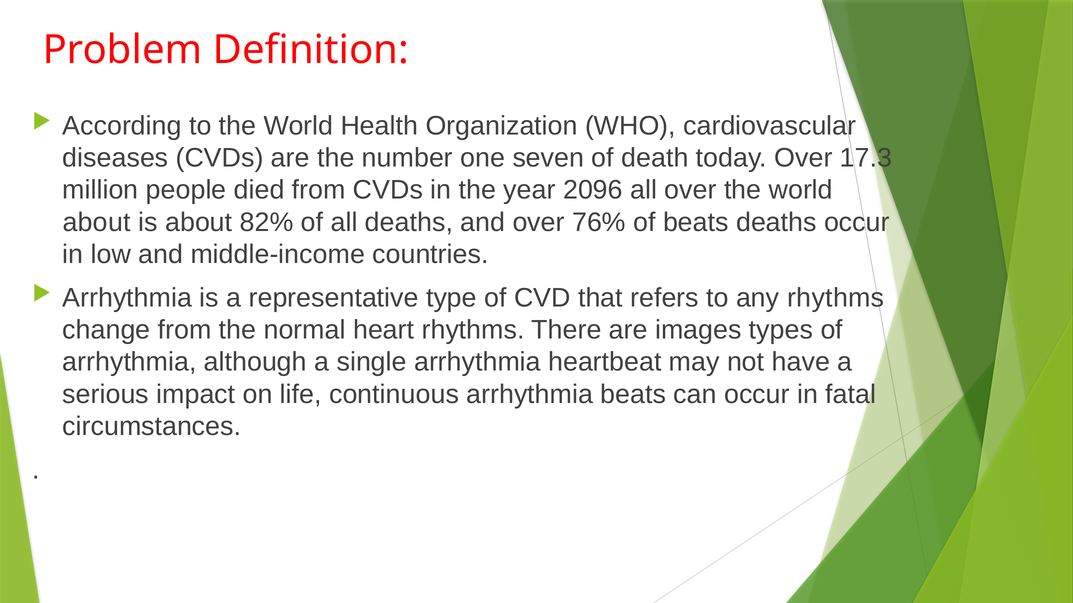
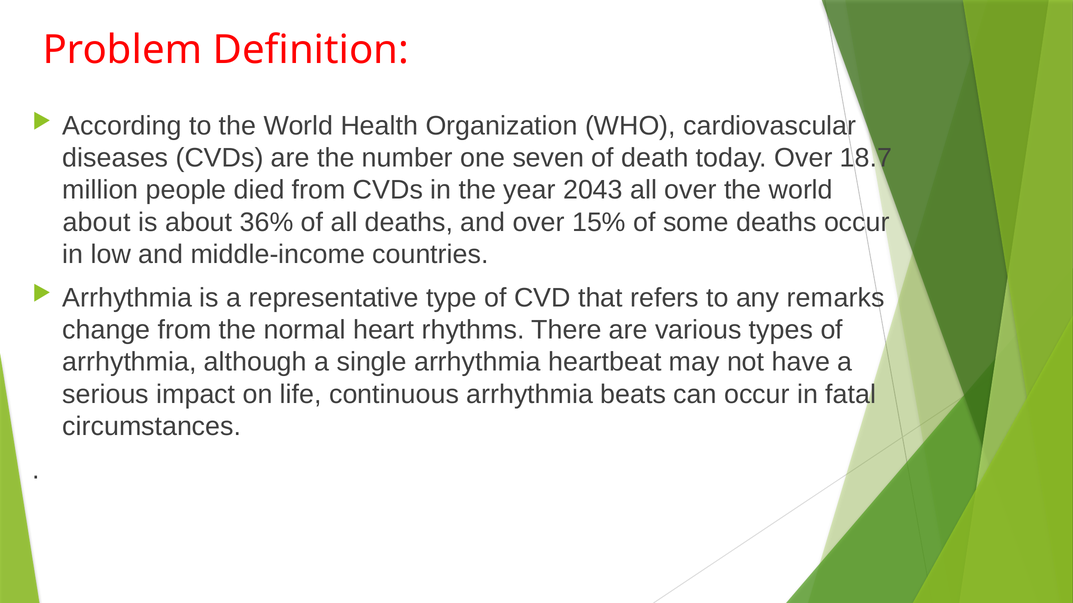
17.3: 17.3 -> 18.7
2096: 2096 -> 2043
82%: 82% -> 36%
76%: 76% -> 15%
of beats: beats -> some
any rhythms: rhythms -> remarks
images: images -> various
